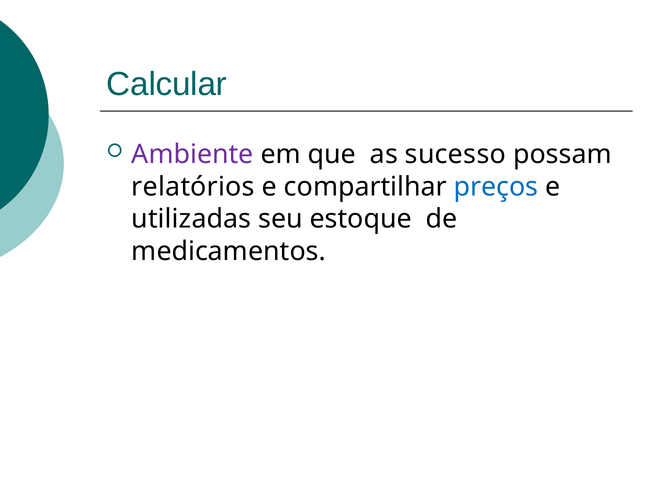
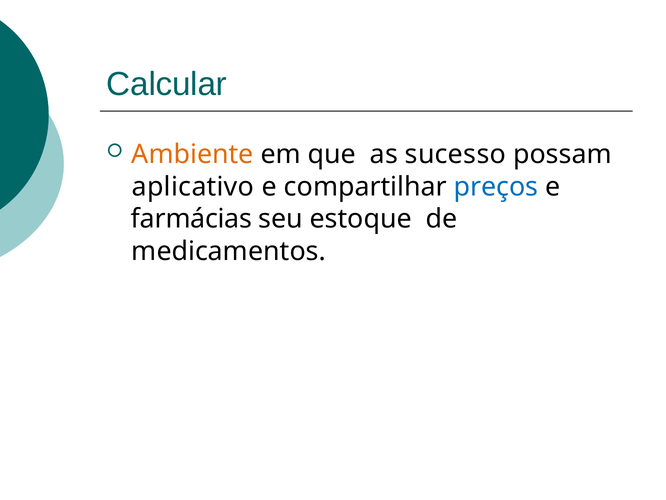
Ambiente colour: purple -> orange
relatórios: relatórios -> aplicativo
utilizadas: utilizadas -> farmácias
